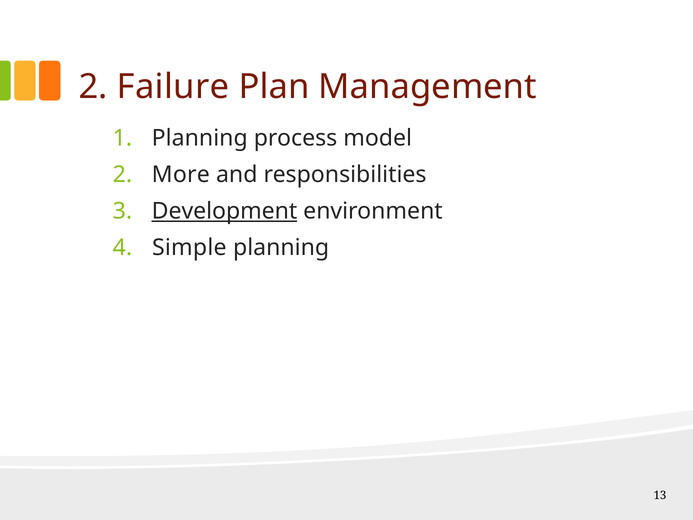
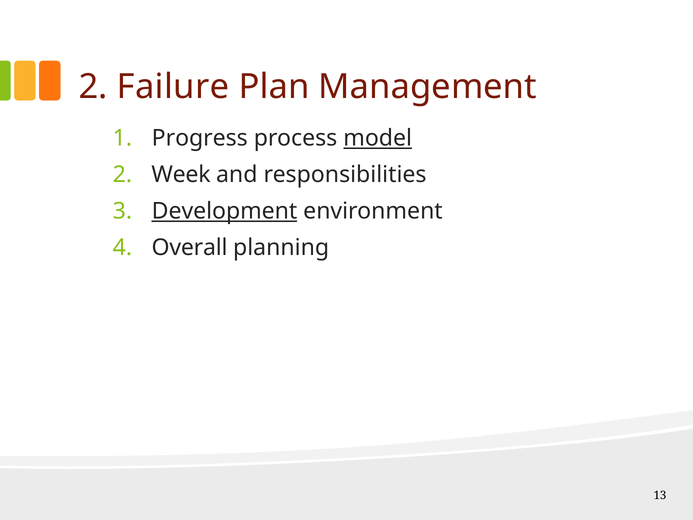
Planning at (200, 138): Planning -> Progress
model underline: none -> present
More: More -> Week
Simple: Simple -> Overall
